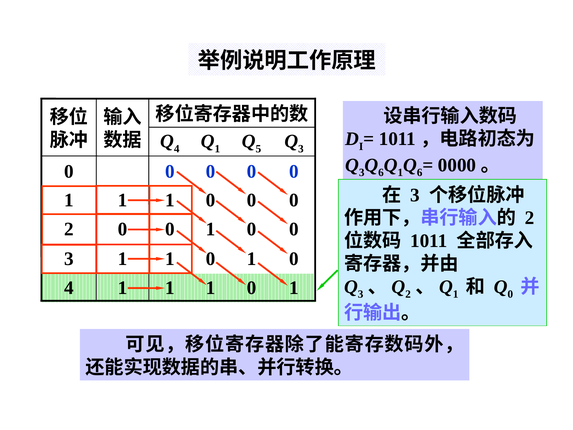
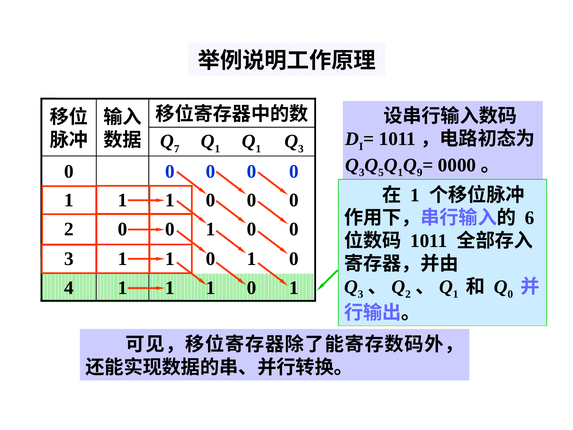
4 at (177, 149): 4 -> 7
5 at (258, 149): 5 -> 1
6 at (381, 172): 6 -> 5
6 at (420, 172): 6 -> 9
3 at (415, 195): 3 -> 1
2 at (530, 218): 2 -> 6
